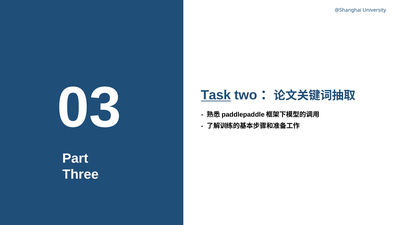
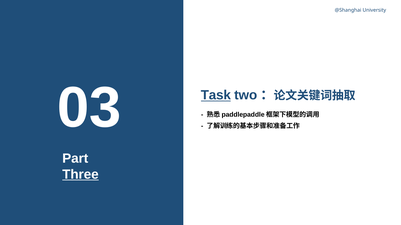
Three underline: none -> present
